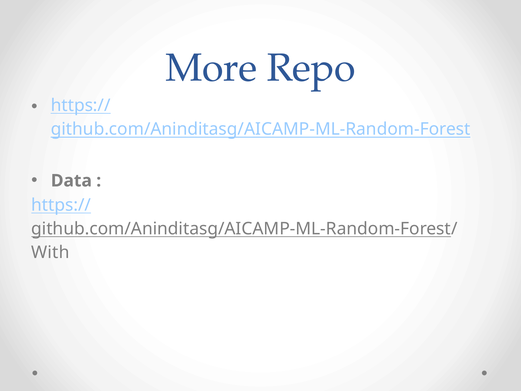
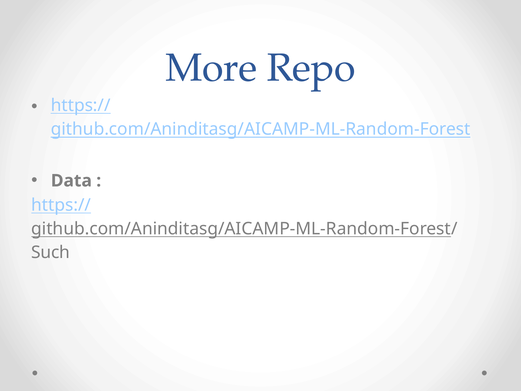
With: With -> Such
